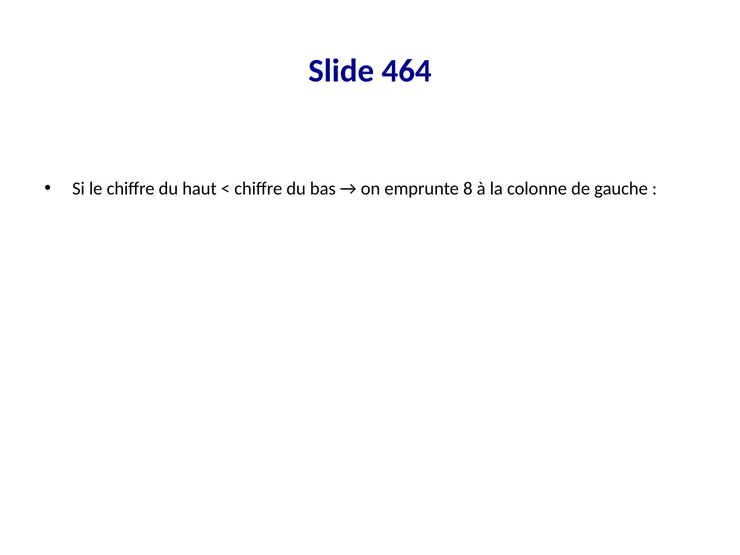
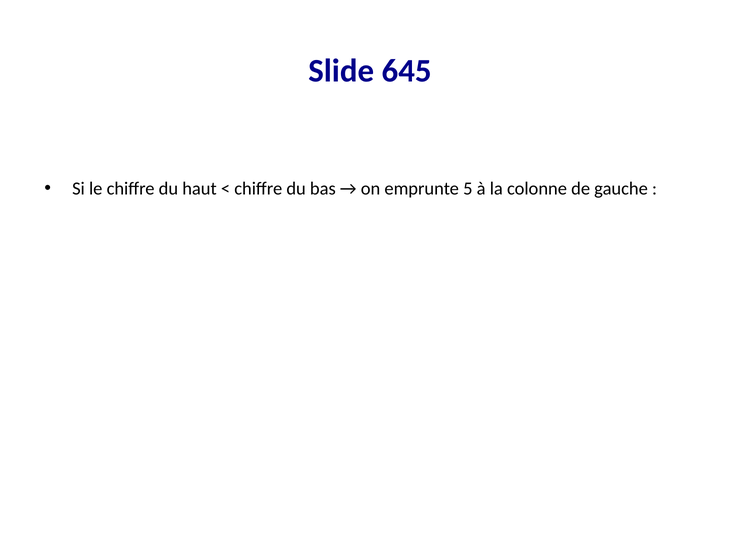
464: 464 -> 645
8: 8 -> 5
